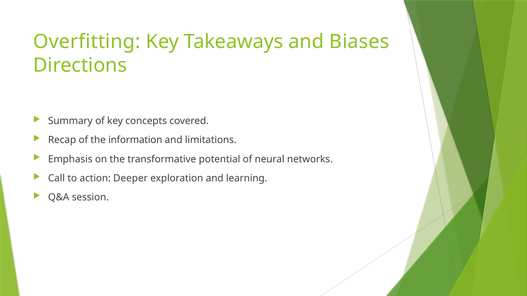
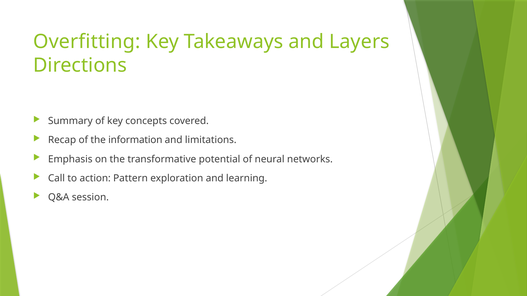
Biases: Biases -> Layers
Deeper: Deeper -> Pattern
